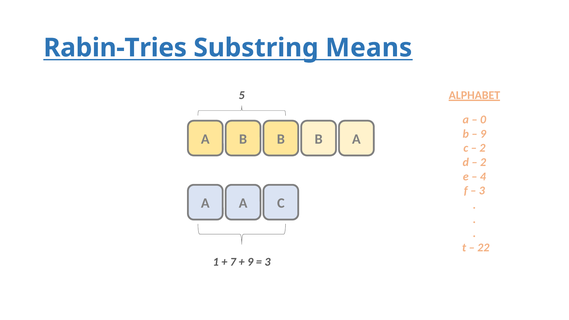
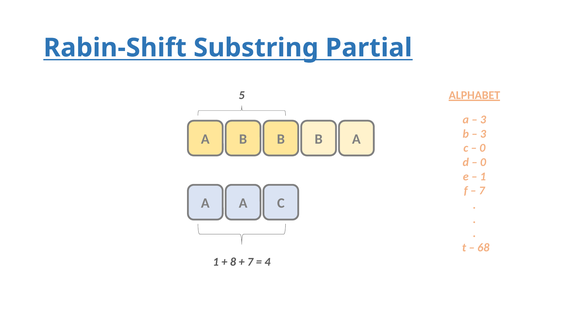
Rabin-Tries: Rabin-Tries -> Rabin-Shift
Means: Means -> Partial
0 at (483, 120): 0 -> 3
9 at (483, 134): 9 -> 3
2 at (482, 148): 2 -> 0
2 at (483, 162): 2 -> 0
4 at (483, 177): 4 -> 1
3 at (482, 191): 3 -> 7
22: 22 -> 68
7: 7 -> 8
9 at (250, 262): 9 -> 7
3 at (268, 262): 3 -> 4
